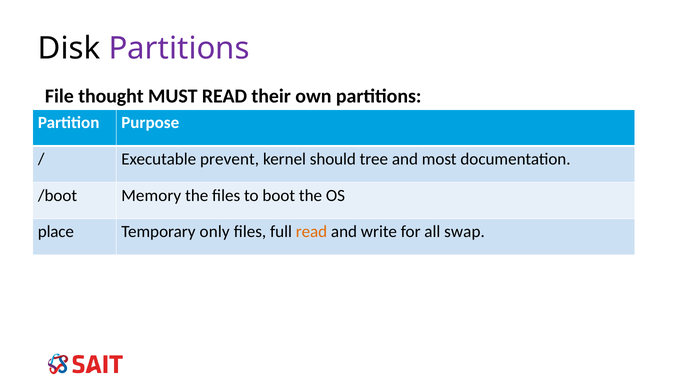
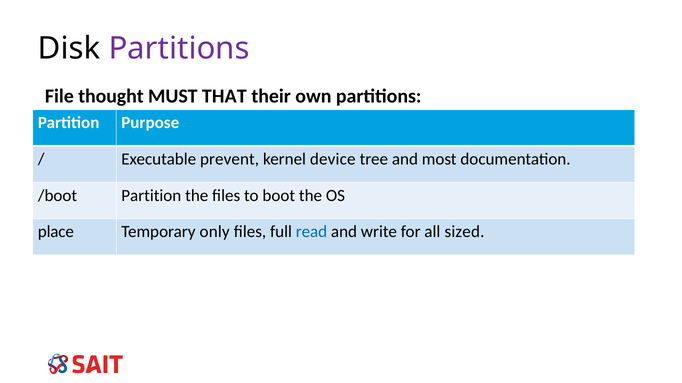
MUST READ: READ -> THAT
should: should -> device
/boot Memory: Memory -> Partition
read at (311, 232) colour: orange -> blue
swap: swap -> sized
